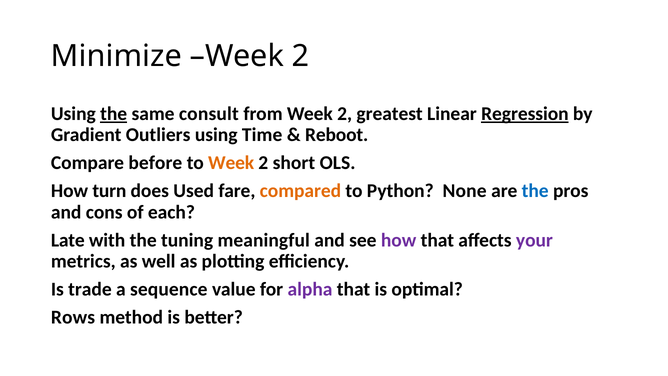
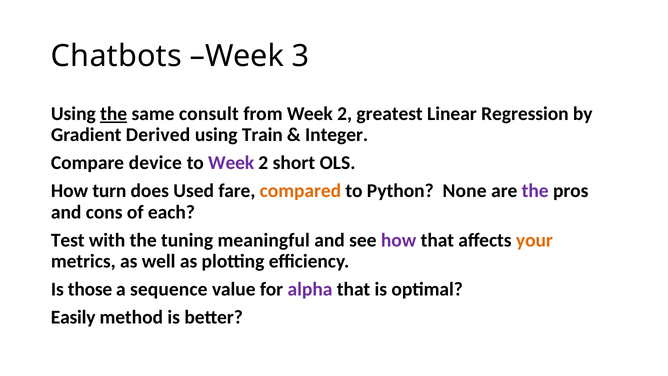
Minimize: Minimize -> Chatbots
2 at (301, 56): 2 -> 3
Regression underline: present -> none
Outliers: Outliers -> Derived
Time: Time -> Train
Reboot: Reboot -> Integer
before: before -> device
Week at (231, 163) colour: orange -> purple
the at (535, 191) colour: blue -> purple
Late: Late -> Test
your colour: purple -> orange
trade: trade -> those
Rows: Rows -> Easily
